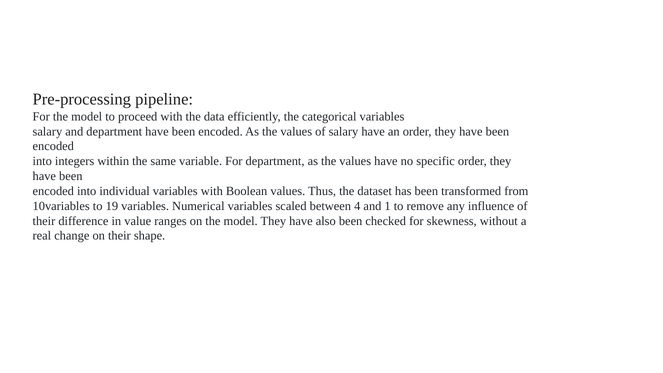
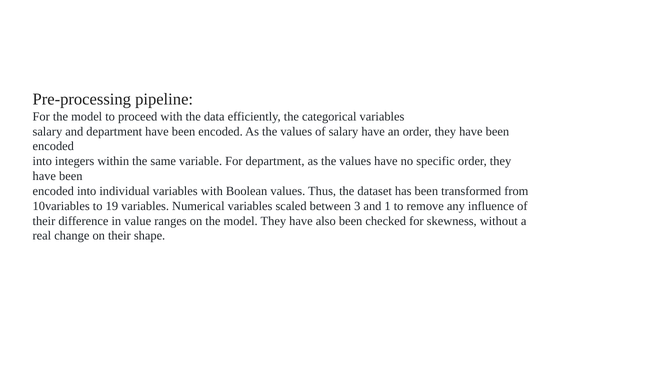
4: 4 -> 3
